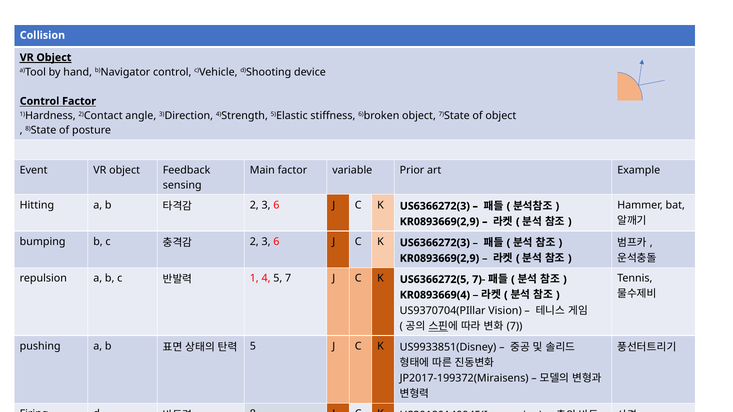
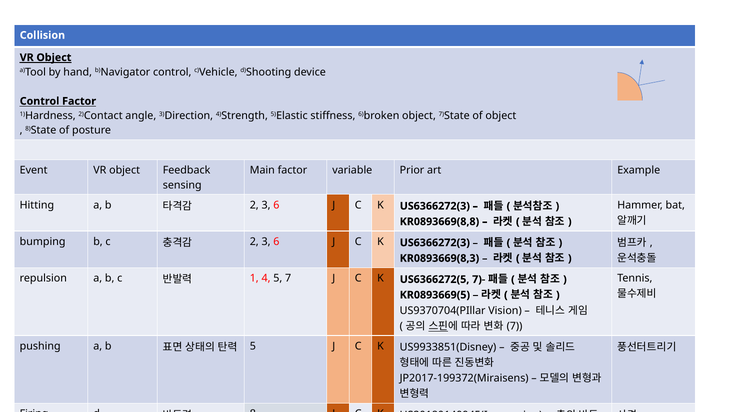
KR0893669(2,9 at (439, 222): KR0893669(2,9 -> KR0893669(8,8
KR0893669(2,9 at (439, 258): KR0893669(2,9 -> KR0893669(8,3
KR0893669(4: KR0893669(4 -> KR0893669(5
